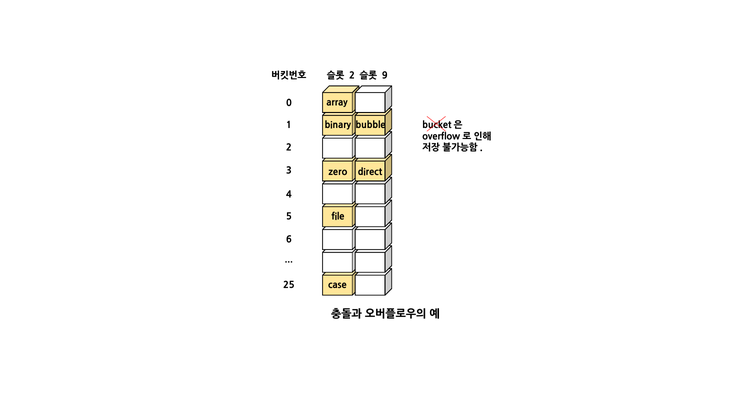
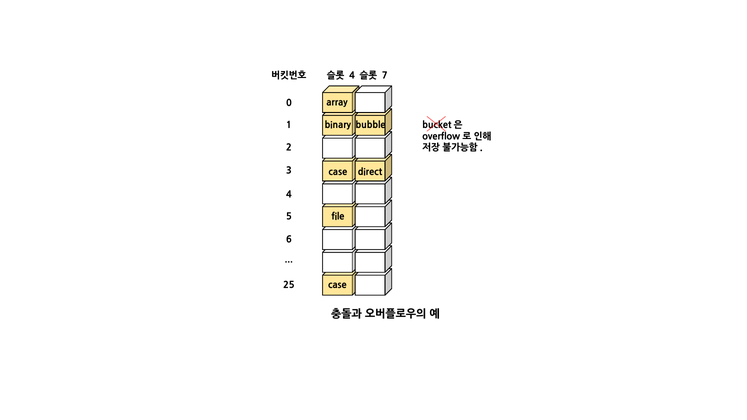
2 at (352, 76): 2 -> 4
9: 9 -> 7
zero at (338, 172): zero -> case
